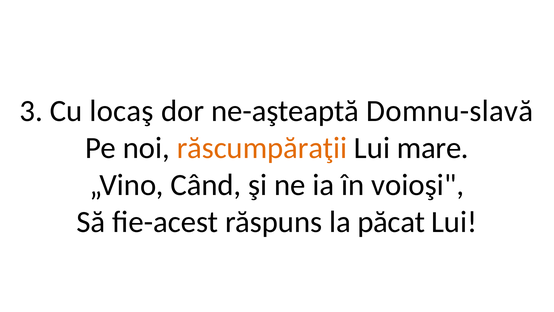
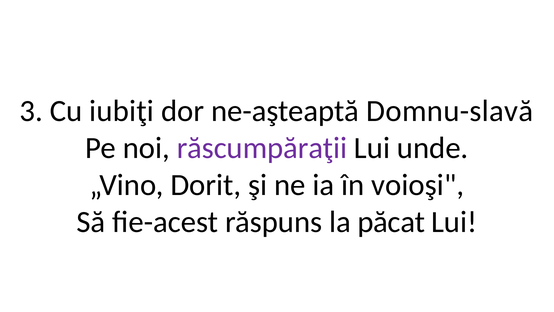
locaş: locaş -> iubiţi
răscumpăraţii colour: orange -> purple
mare: mare -> unde
Când: Când -> Dorit
